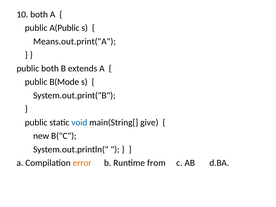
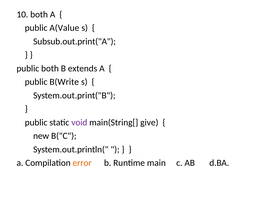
A(Public: A(Public -> A(Value
Means.out.print("A: Means.out.print("A -> Subsub.out.print("A
B(Mode: B(Mode -> B(Write
void colour: blue -> purple
from: from -> main
